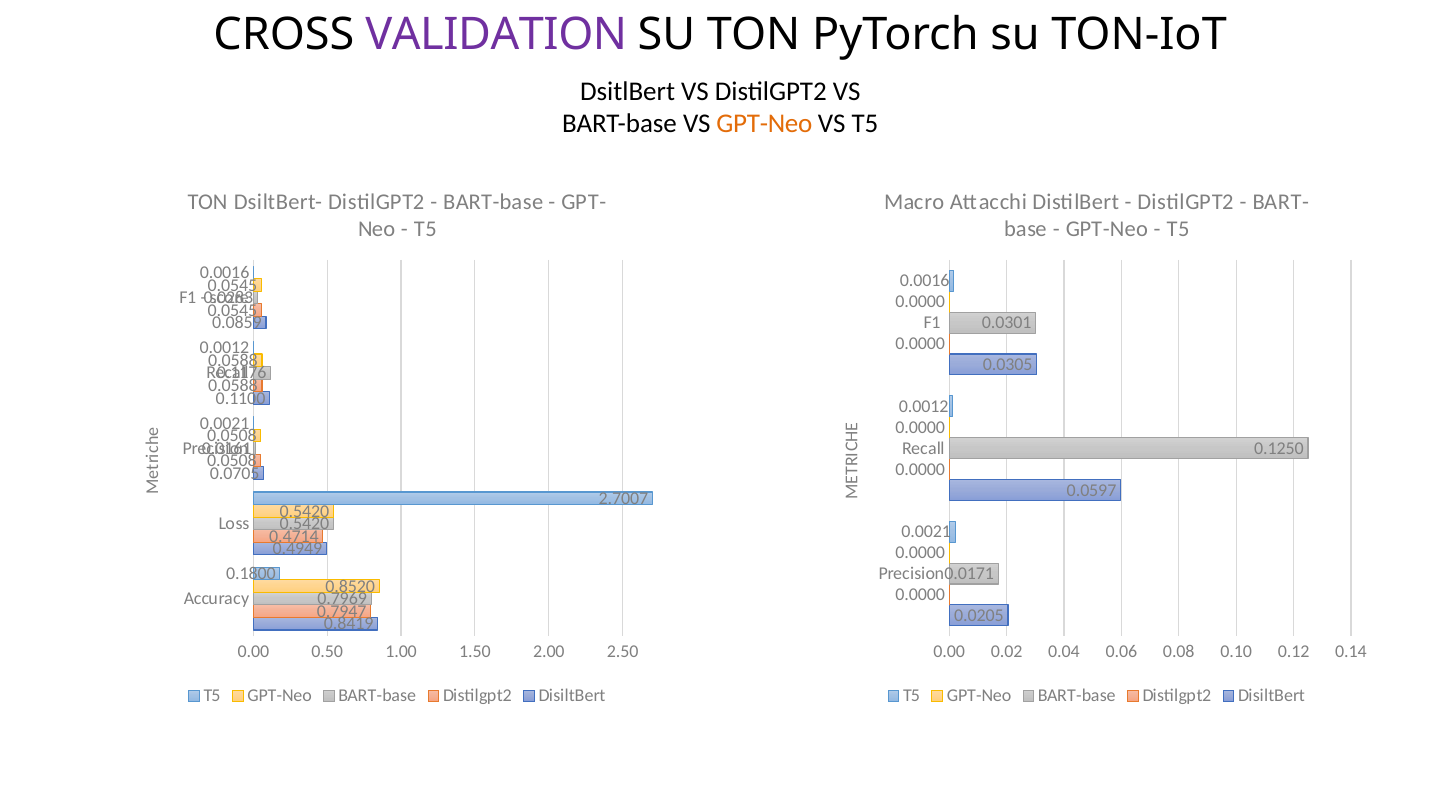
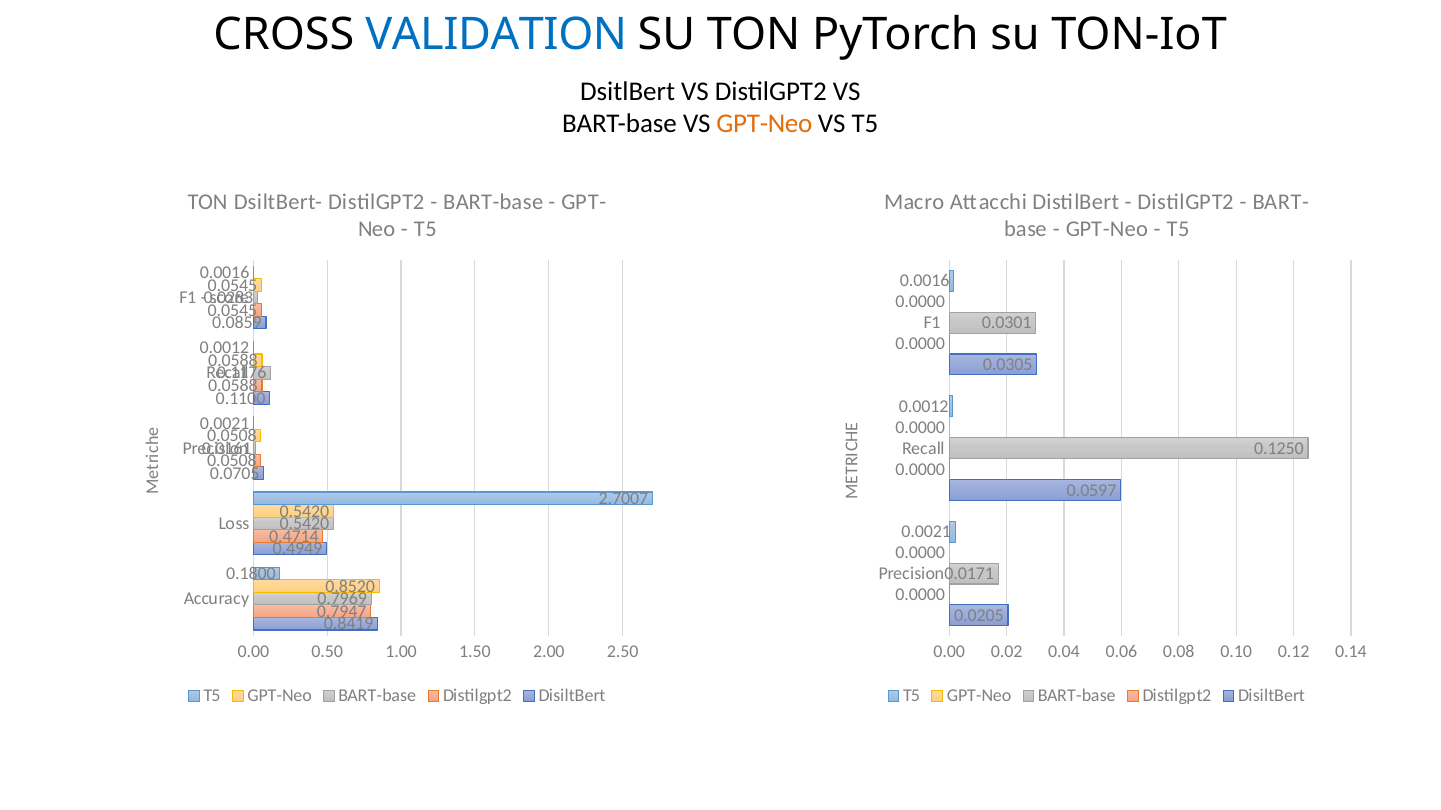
VALIDATION colour: purple -> blue
